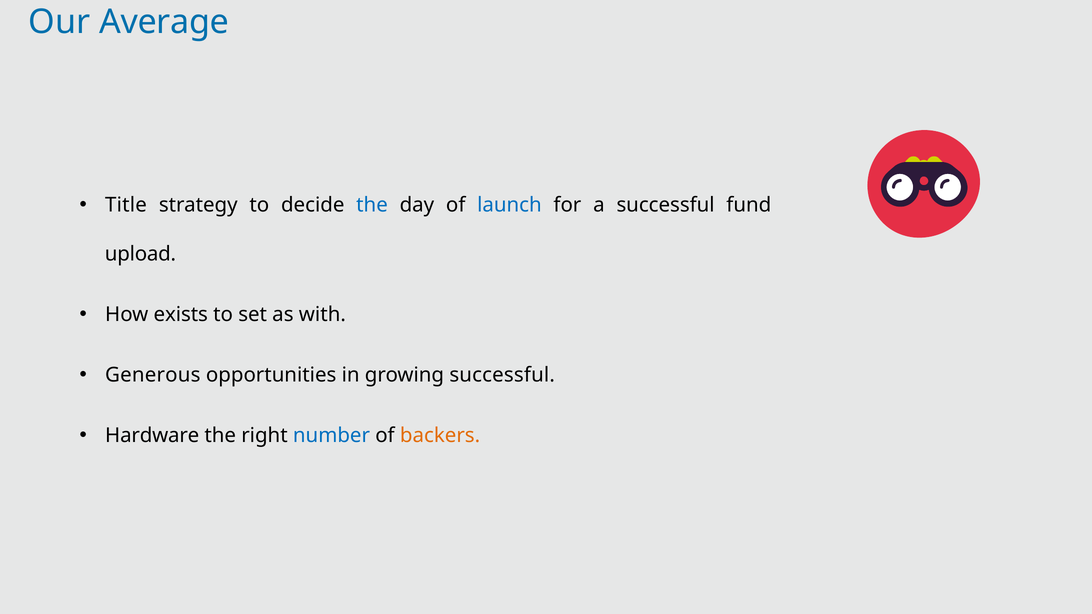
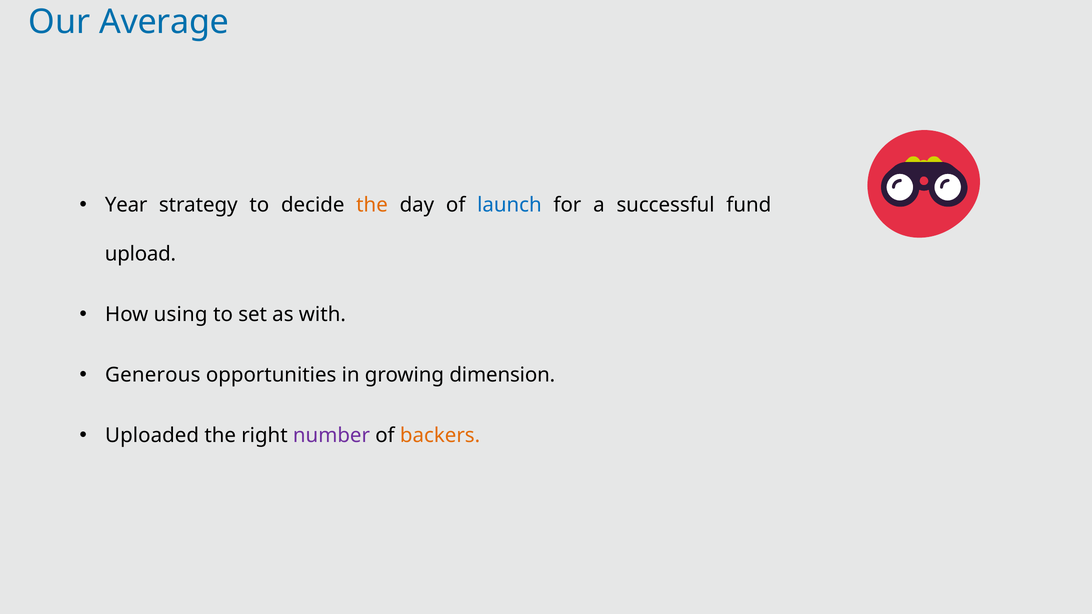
Title: Title -> Year
the at (372, 205) colour: blue -> orange
exists: exists -> using
growing successful: successful -> dimension
Hardware: Hardware -> Uploaded
number colour: blue -> purple
